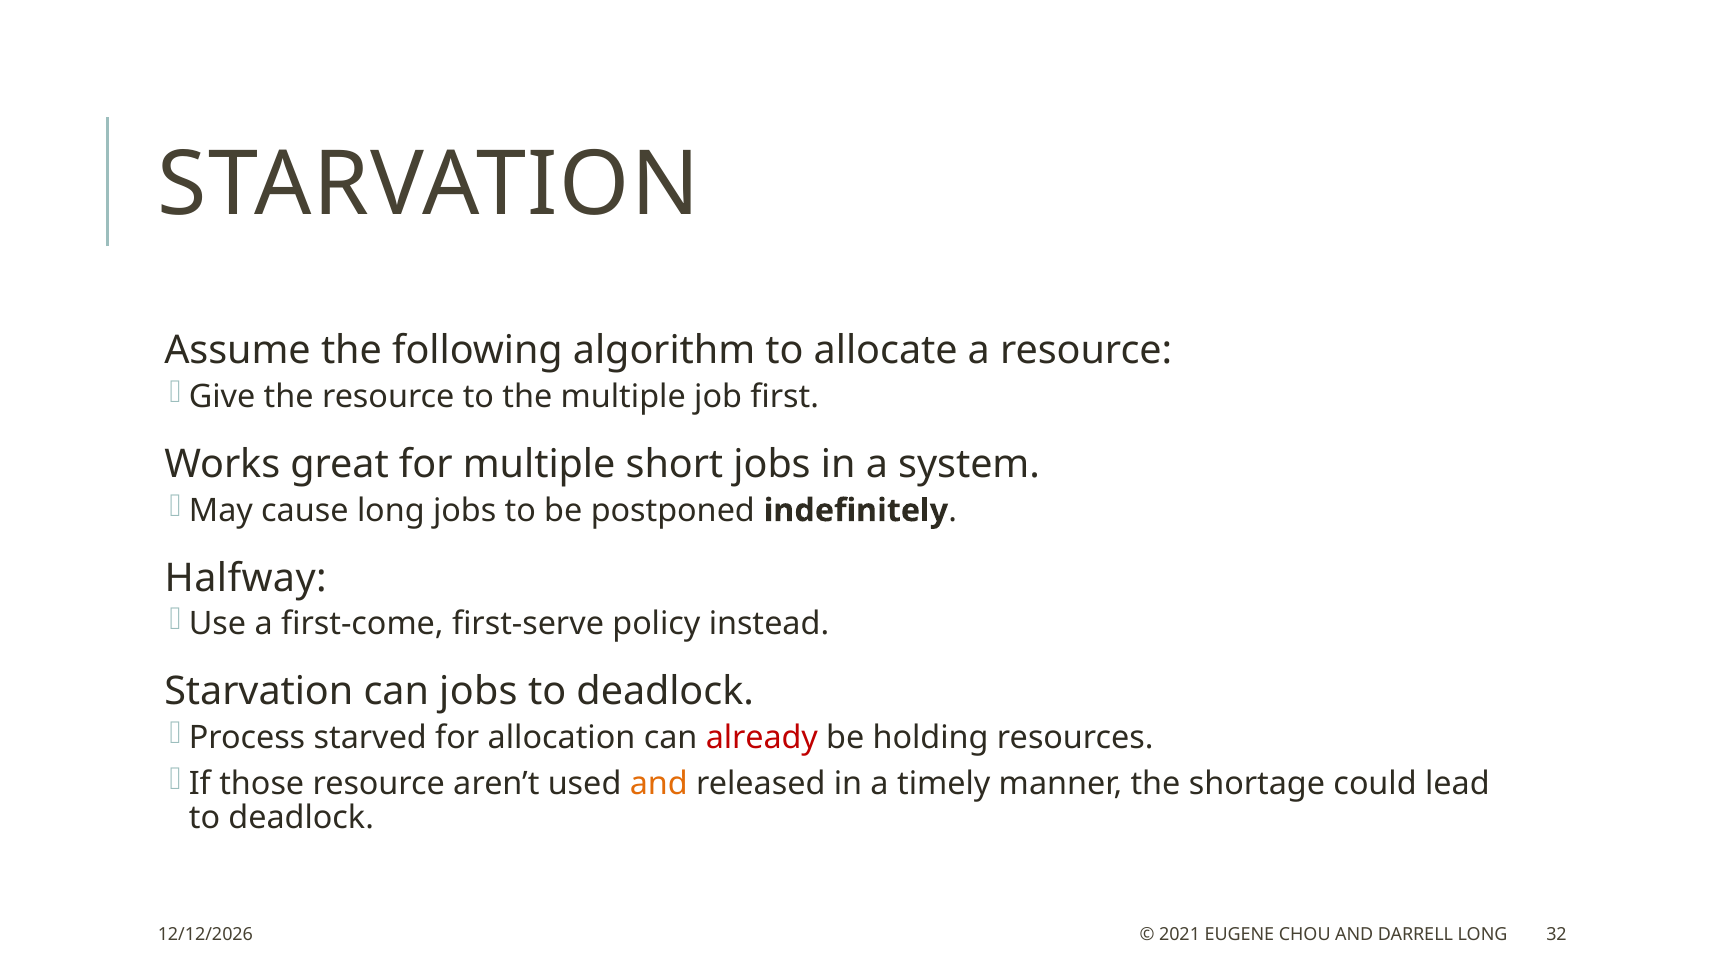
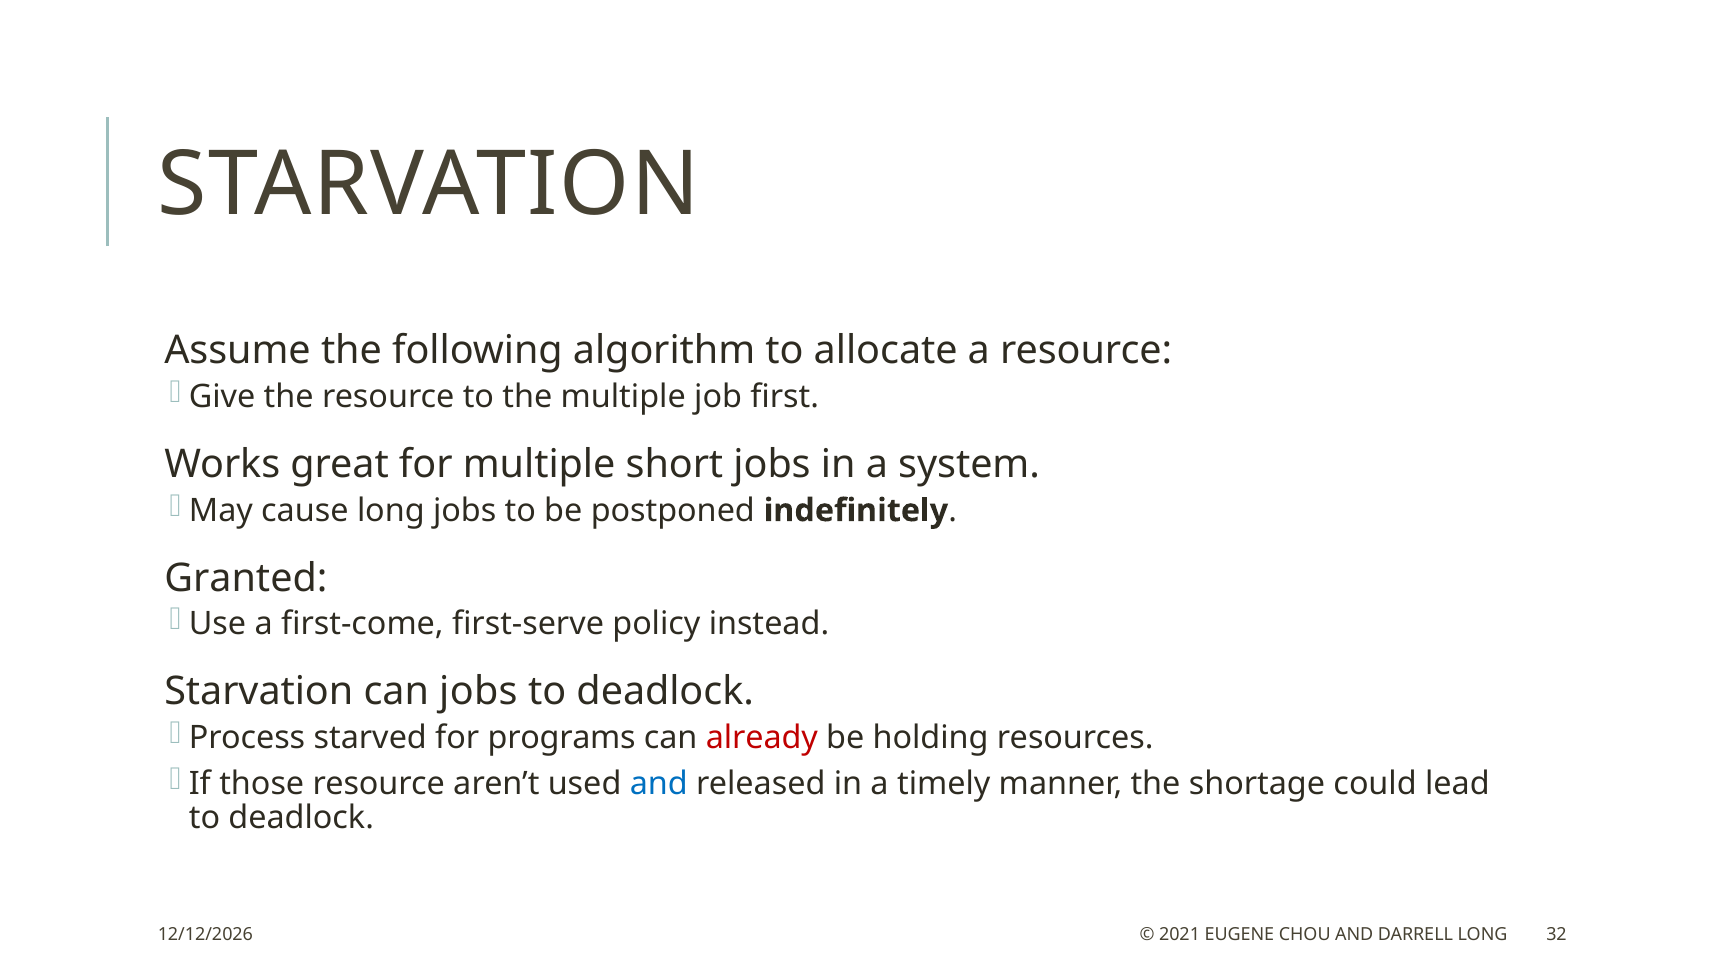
Halfway: Halfway -> Granted
allocation: allocation -> programs
and at (659, 784) colour: orange -> blue
